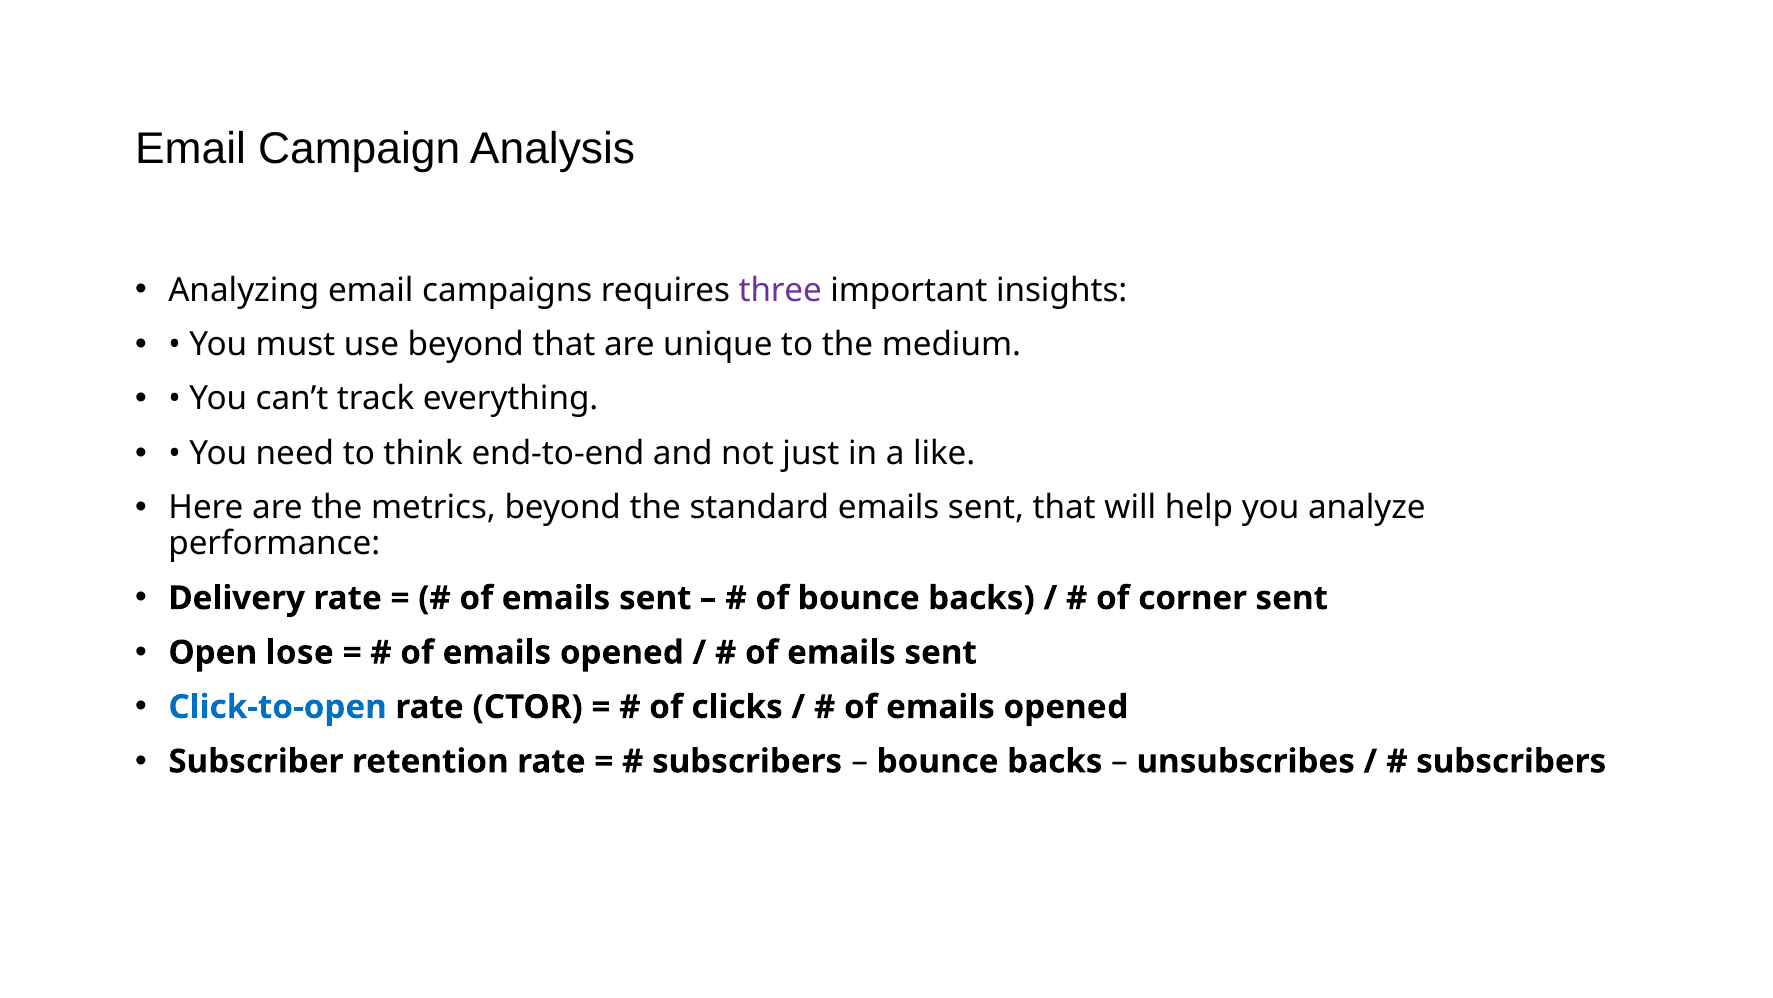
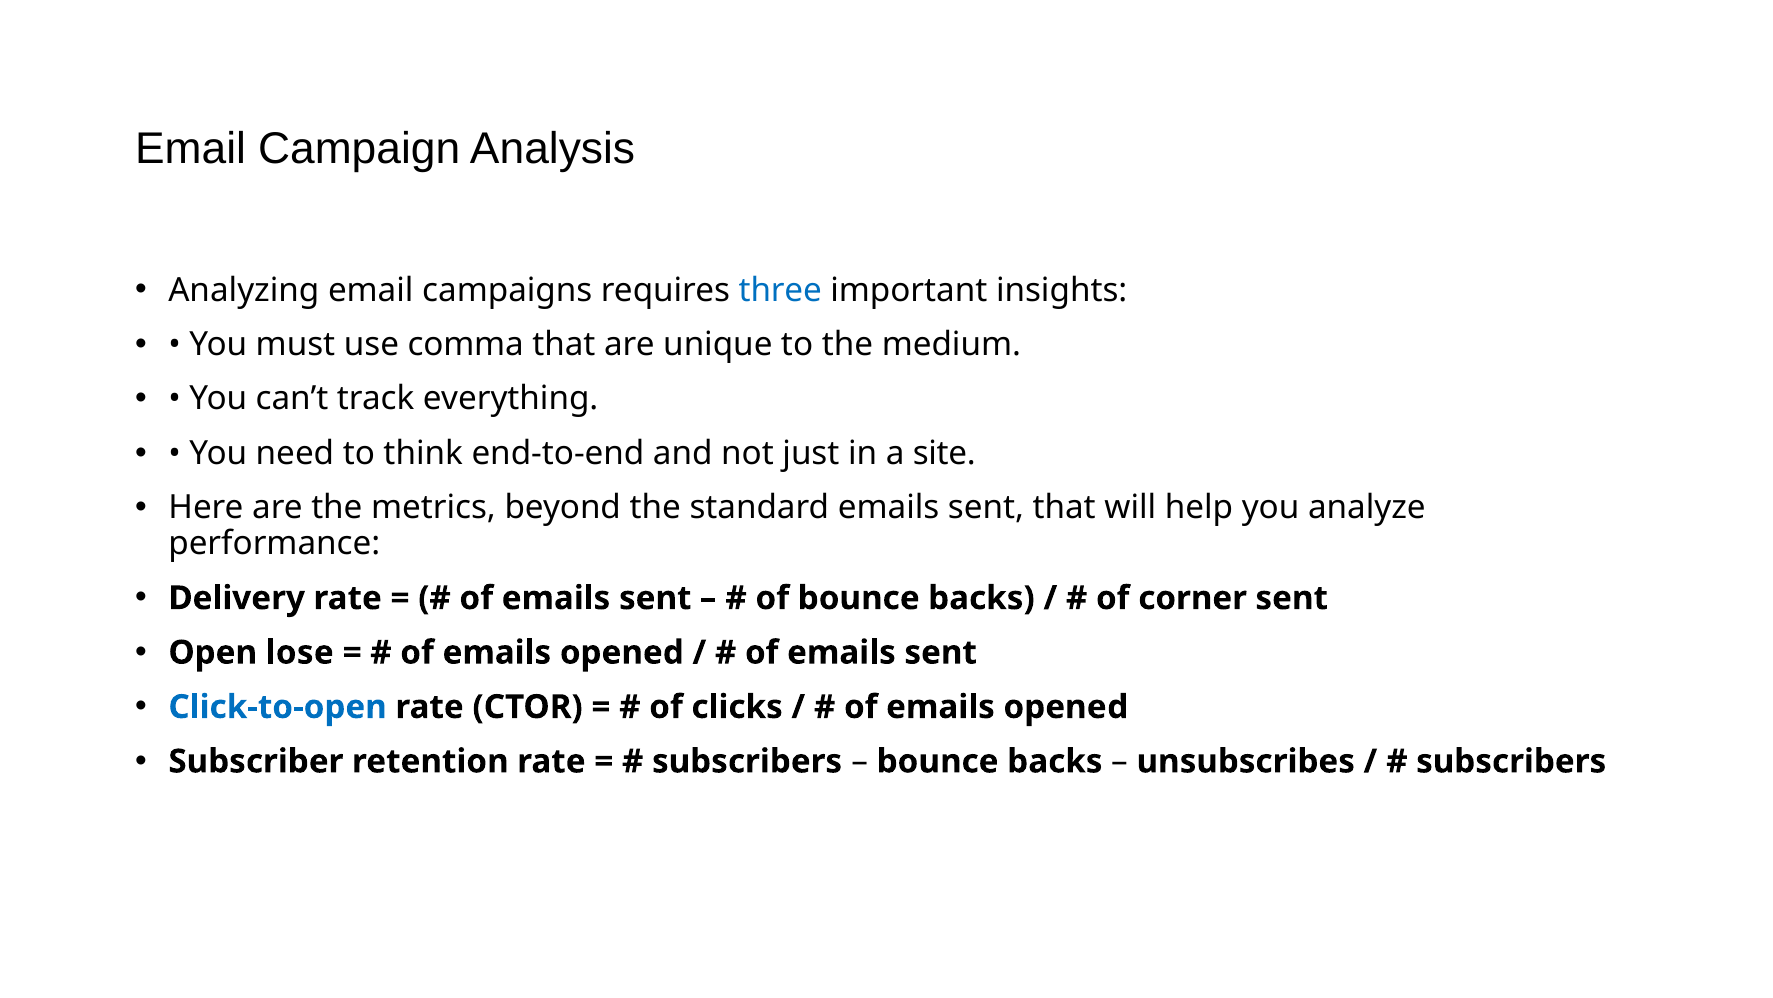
three colour: purple -> blue
use beyond: beyond -> comma
like: like -> site
